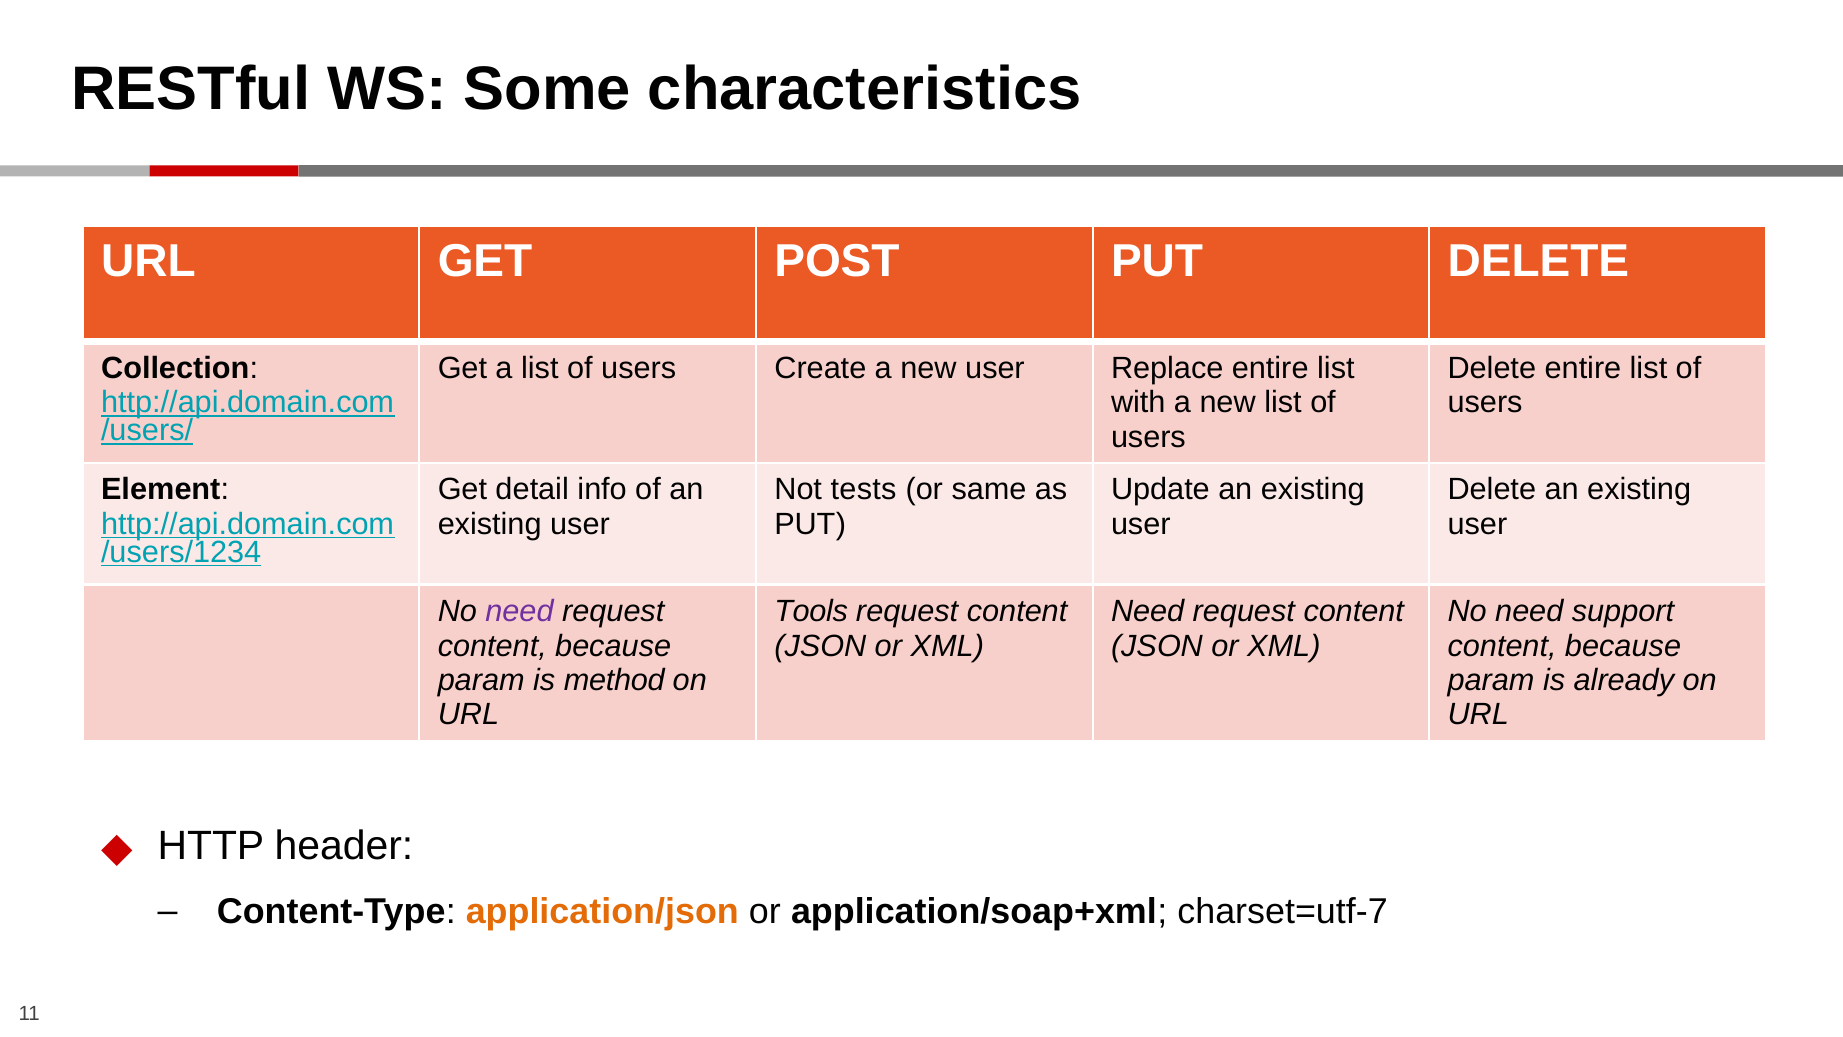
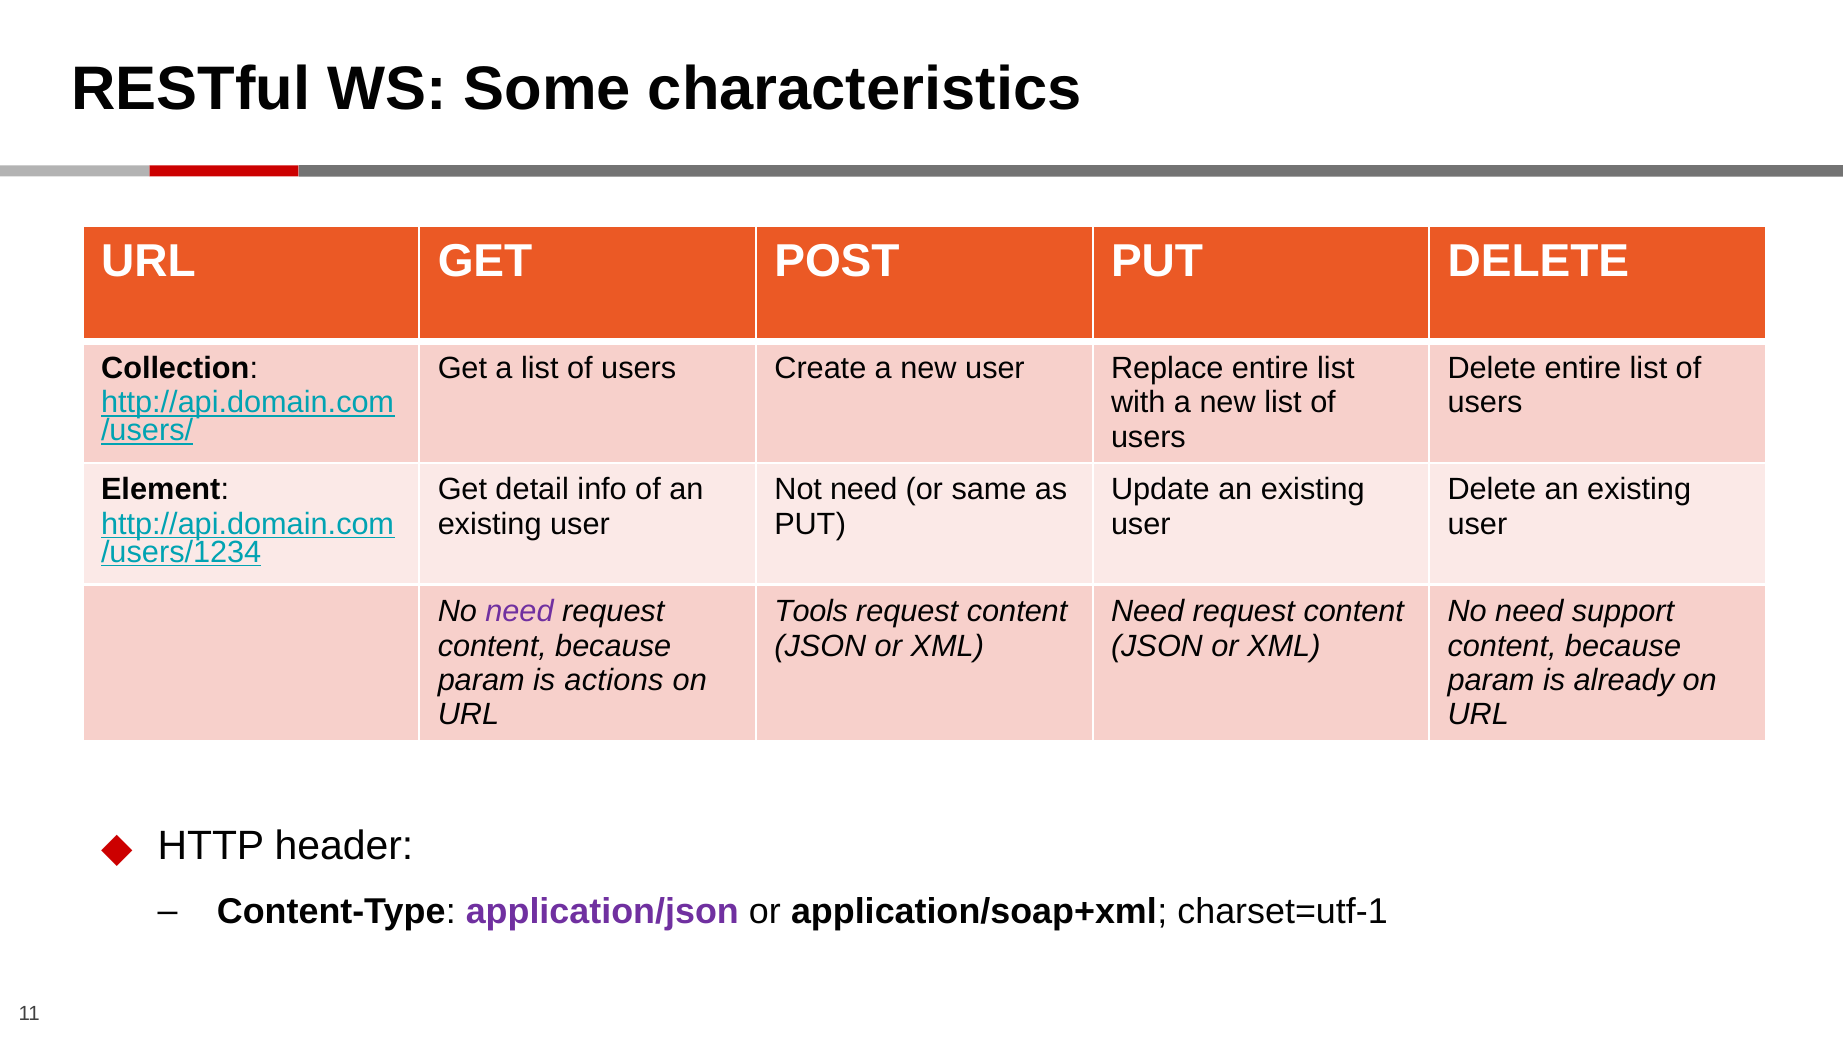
Not tests: tests -> need
method: method -> actions
application/json colour: orange -> purple
charset=utf-7: charset=utf-7 -> charset=utf-1
